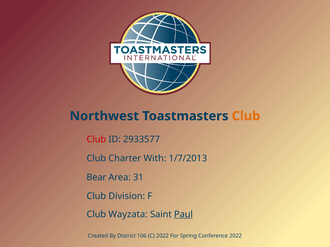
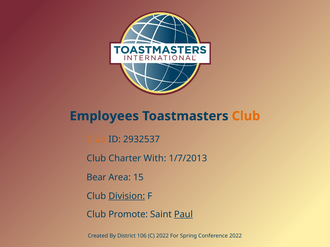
Northwest: Northwest -> Employees
Club at (96, 140) colour: red -> orange
2933577: 2933577 -> 2932537
31: 31 -> 15
Division underline: none -> present
Wayzata: Wayzata -> Promote
